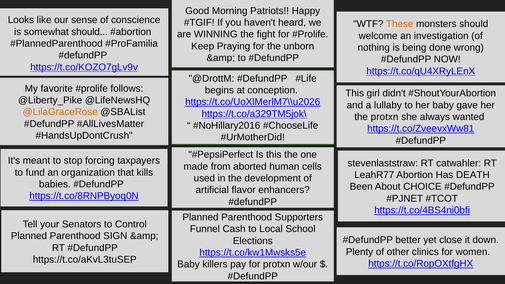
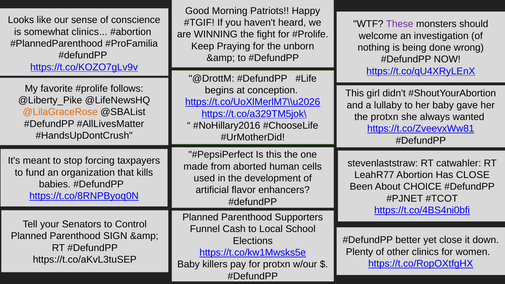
These colour: orange -> purple
somewhat should: should -> clinics
Has DEATH: DEATH -> CLOSE
